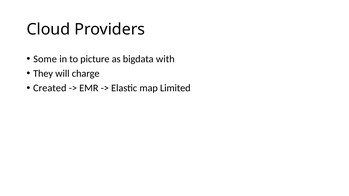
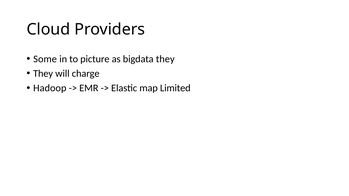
bigdata with: with -> they
Created: Created -> Hadoop
